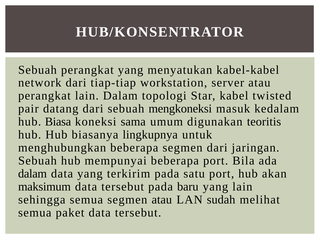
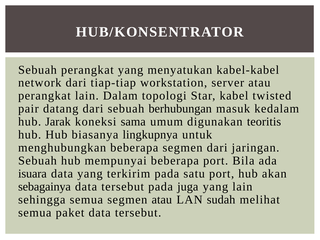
mengkoneksi: mengkoneksi -> berhubungan
Biasa: Biasa -> Jarak
dalam at (32, 174): dalam -> isuara
maksimum: maksimum -> sebagainya
baru: baru -> juga
